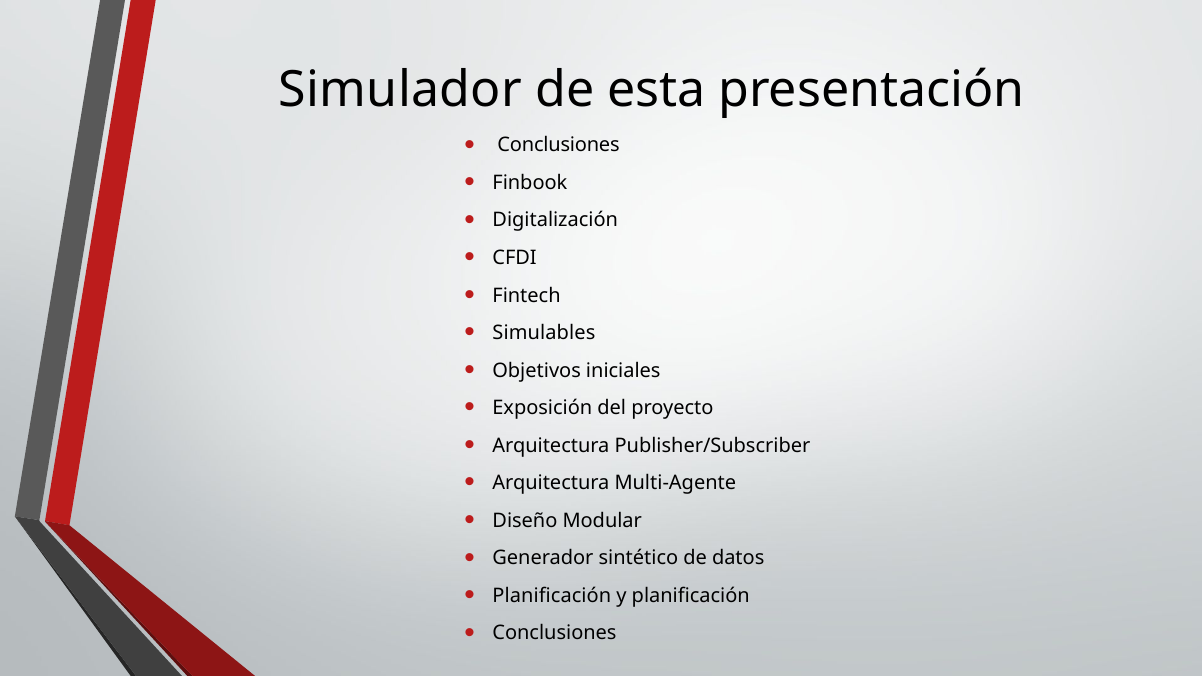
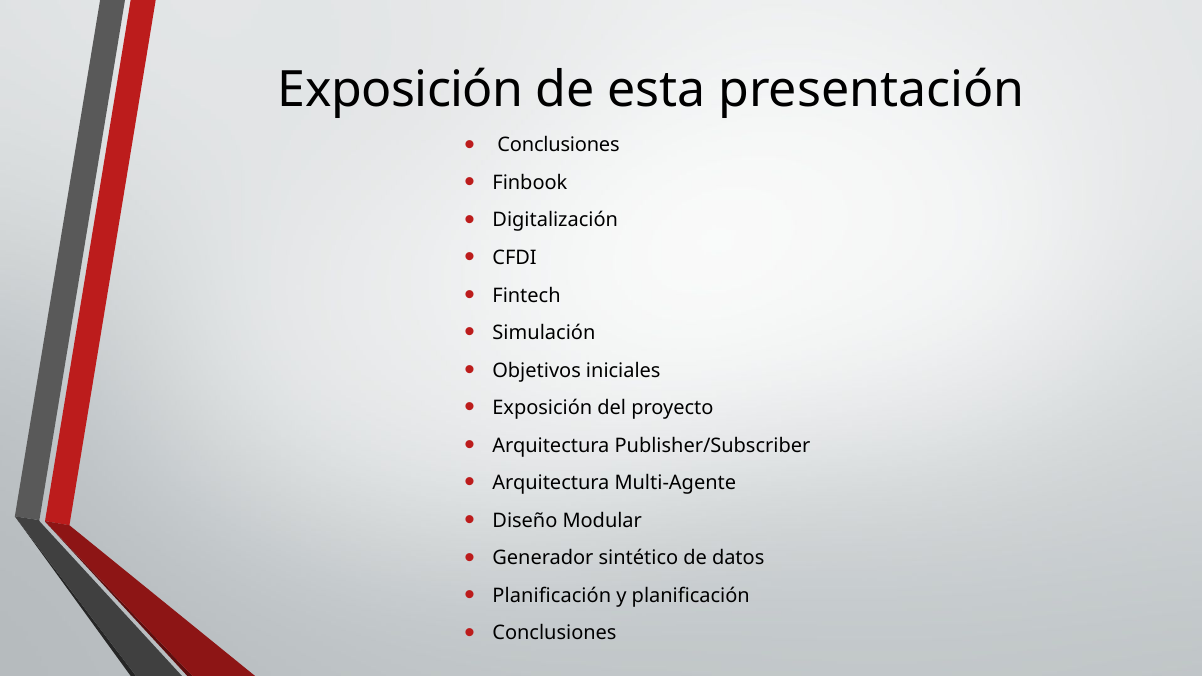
Simulador at (400, 90): Simulador -> Exposición
Simulables: Simulables -> Simulación
